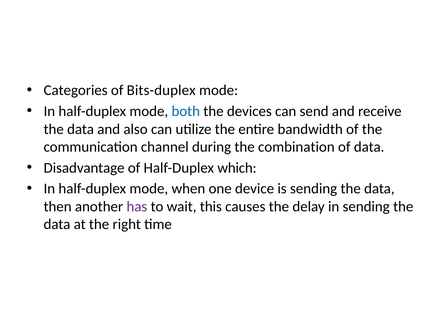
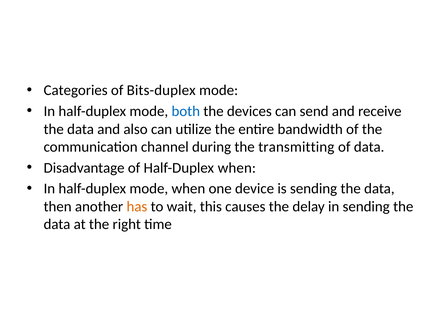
combination: combination -> transmitting
Half-Duplex which: which -> when
has colour: purple -> orange
